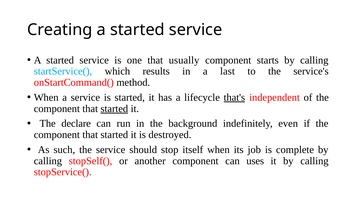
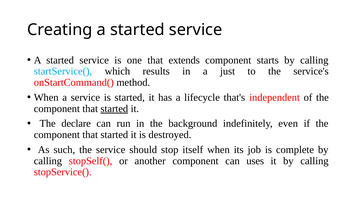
usually: usually -> extends
last: last -> just
that's underline: present -> none
